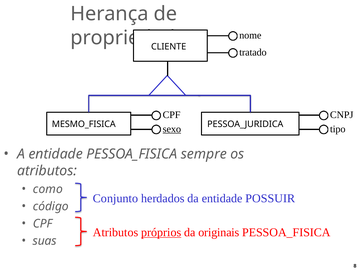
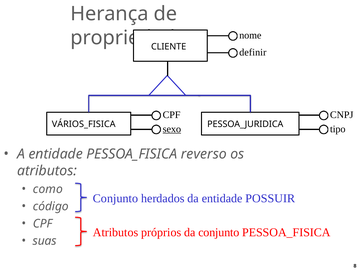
tratado: tratado -> definir
MESMO_FISICA: MESMO_FISICA -> VÁRIOS_FISICA
sempre: sempre -> reverso
próprios underline: present -> none
da originais: originais -> conjunto
